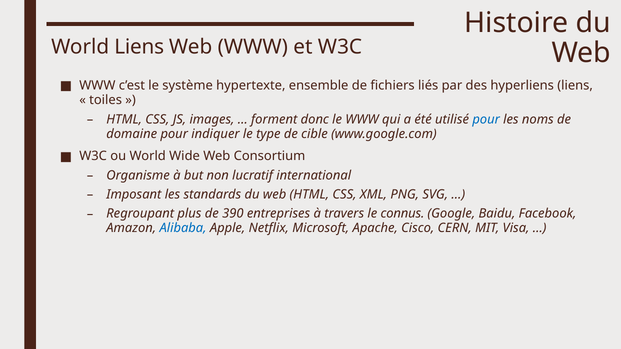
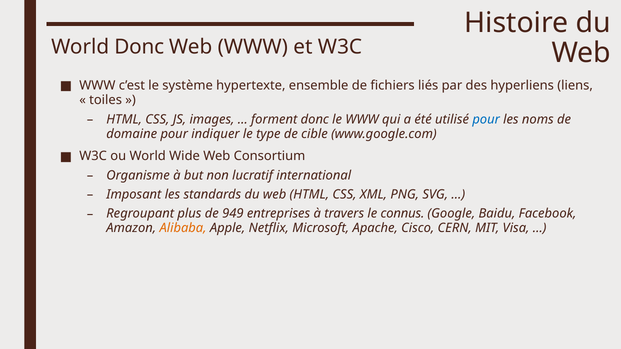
World Liens: Liens -> Donc
390: 390 -> 949
Alibaba colour: blue -> orange
